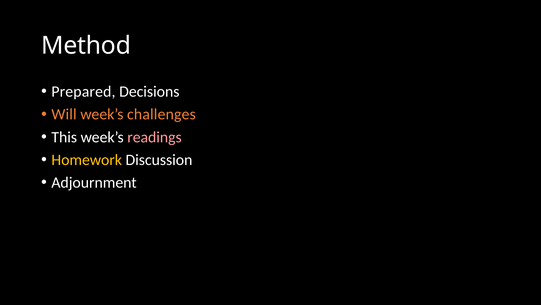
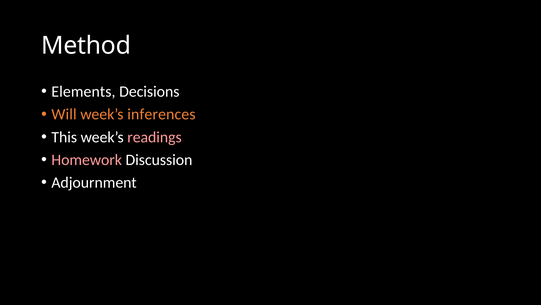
Prepared: Prepared -> Elements
challenges: challenges -> inferences
Homework colour: yellow -> pink
